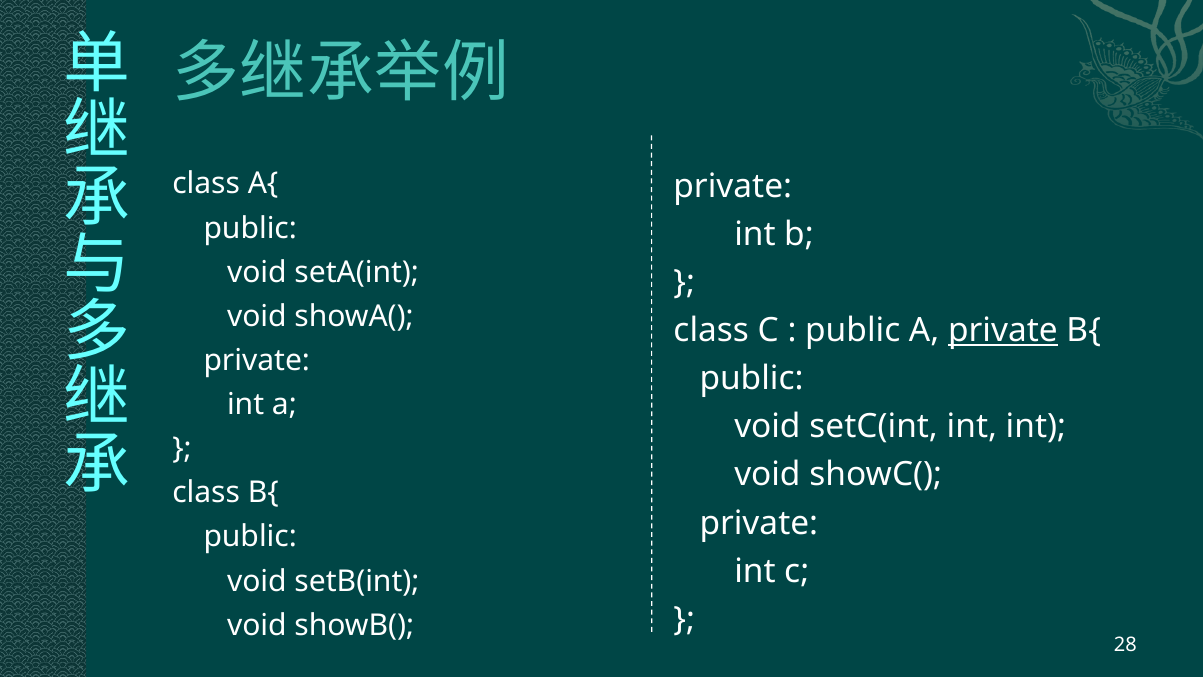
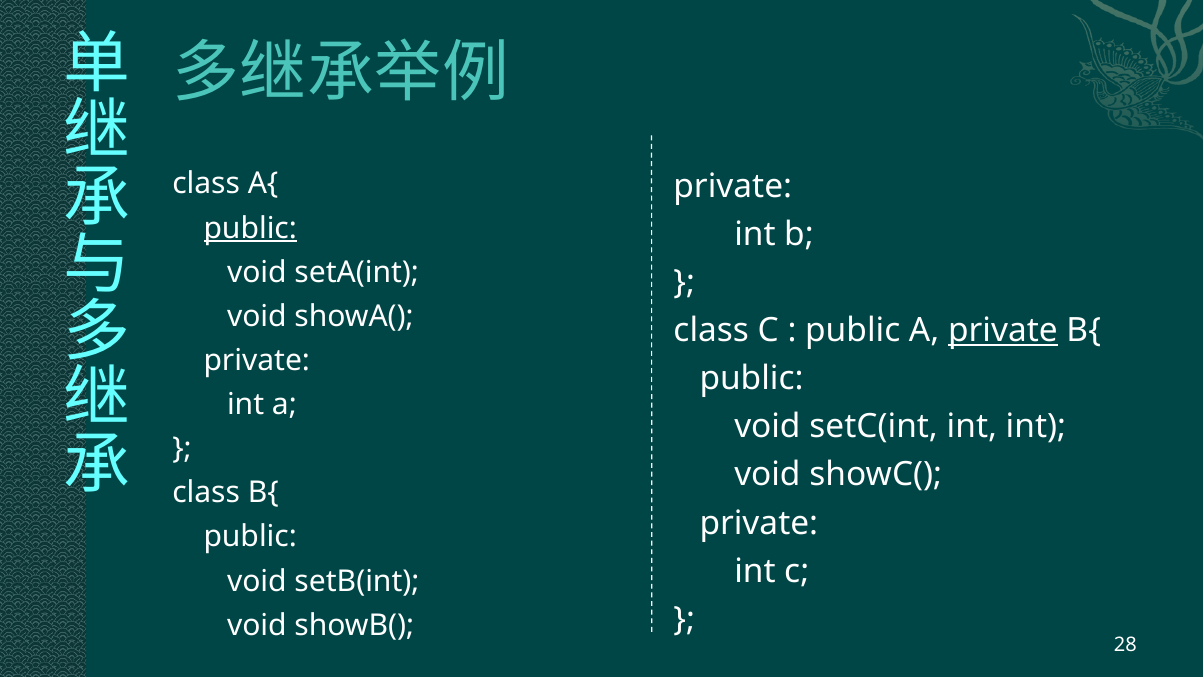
public at (250, 228) underline: none -> present
